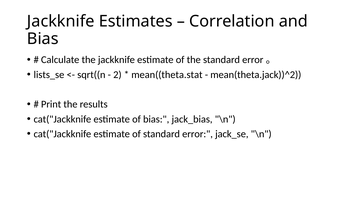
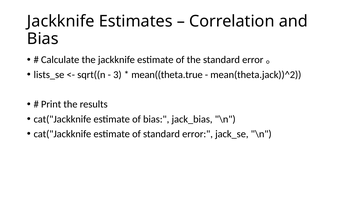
2: 2 -> 3
mean((theta.stat: mean((theta.stat -> mean((theta.true
